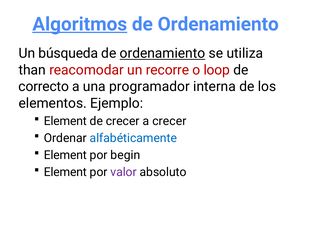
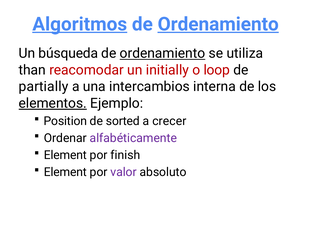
Ordenamiento at (218, 24) underline: none -> present
recorre: recorre -> initially
correcto: correcto -> partially
programador: programador -> intercambios
elementos underline: none -> present
Element at (65, 121): Element -> Position
de crecer: crecer -> sorted
alfabéticamente colour: blue -> purple
begin: begin -> finish
